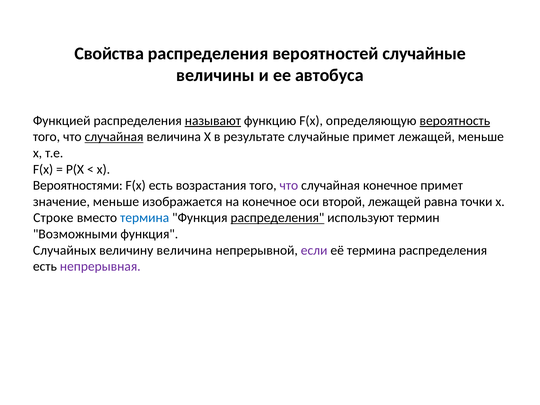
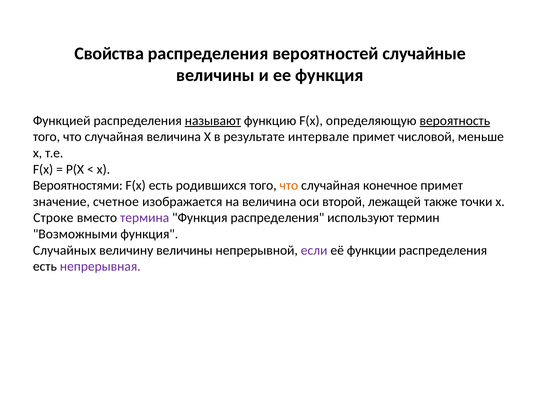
ее автобуса: автобуса -> функция
случайная at (114, 137) underline: present -> none
результате случайные: случайные -> интервале
примет лежащей: лежащей -> числовой
возрастания: возрастания -> родившихся
что at (289, 185) colour: purple -> orange
значение меньше: меньше -> счетное
на конечное: конечное -> величина
равна: равна -> также
термина at (145, 218) colour: blue -> purple
распределения at (277, 218) underline: present -> none
величину величина: величина -> величины
её термина: термина -> функции
